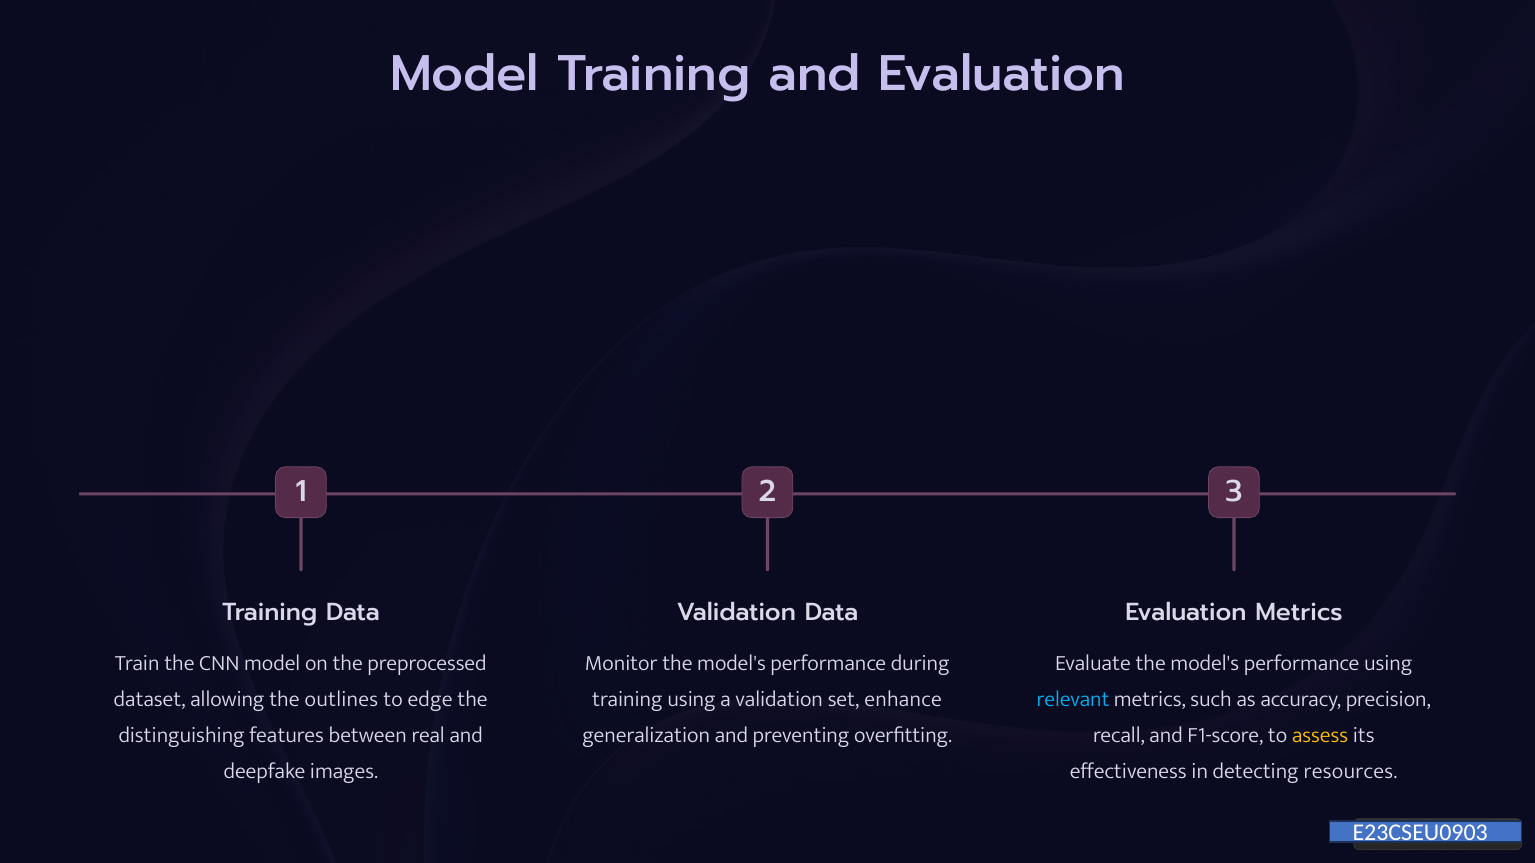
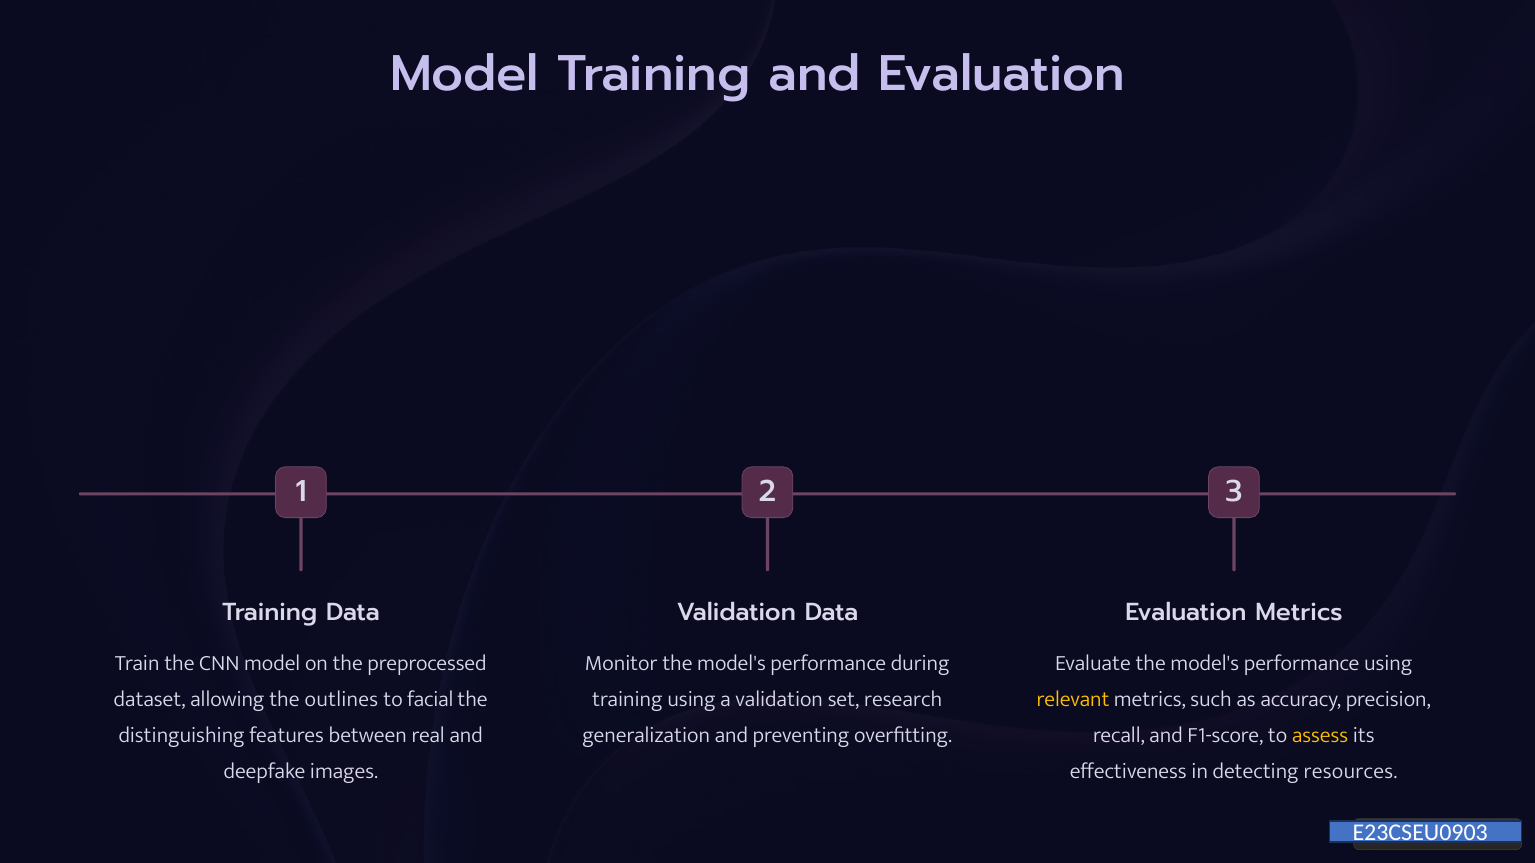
edge: edge -> facial
enhance: enhance -> research
relevant colour: light blue -> yellow
